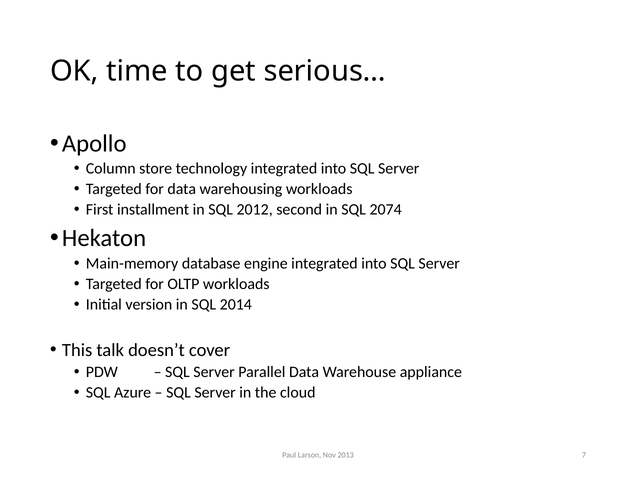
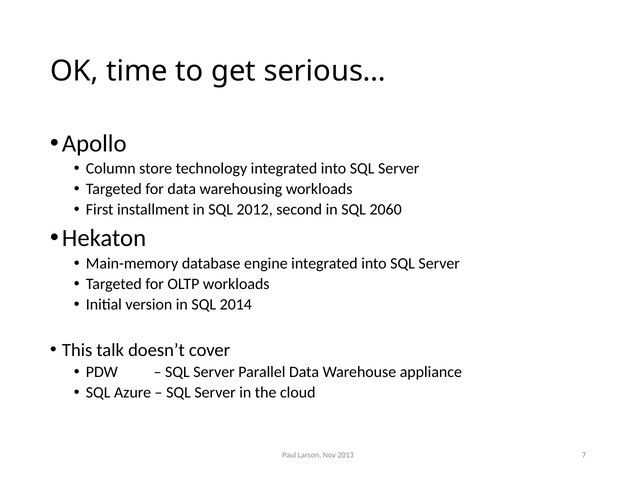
2074: 2074 -> 2060
